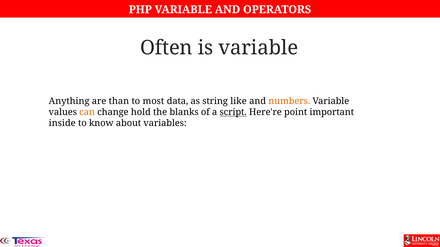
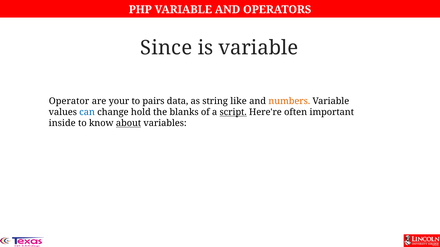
Often: Often -> Since
Anything: Anything -> Operator
than: than -> your
most: most -> pairs
can colour: orange -> blue
point: point -> often
about underline: none -> present
